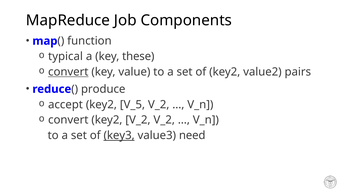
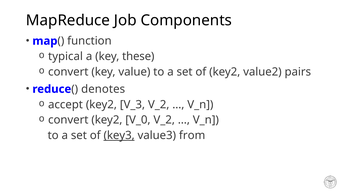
convert at (68, 72) underline: present -> none
produce: produce -> denotes
V_5: V_5 -> V_3
key2 V_2: V_2 -> V_0
need: need -> from
